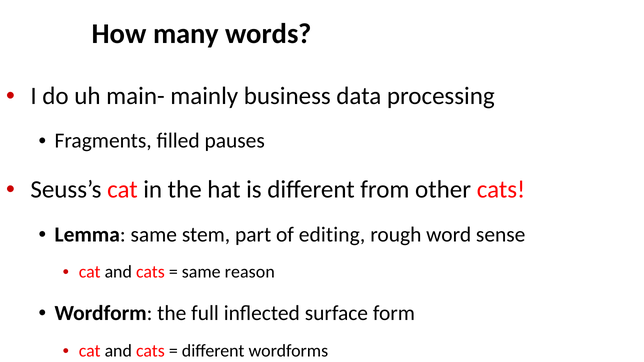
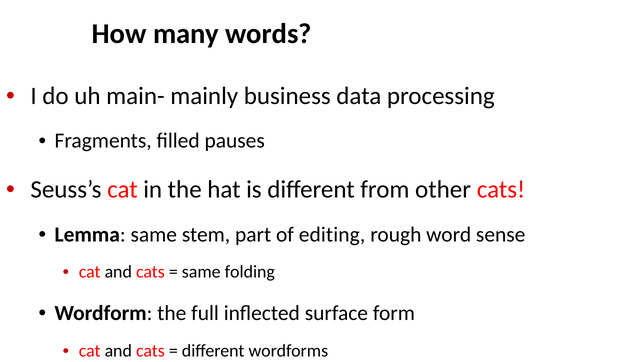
reason: reason -> folding
